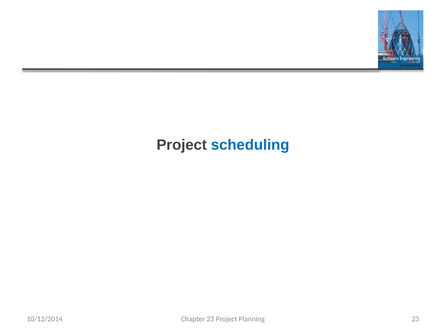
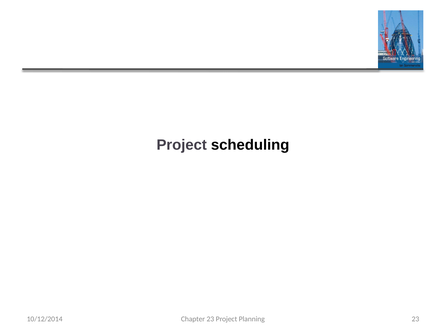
scheduling colour: blue -> black
